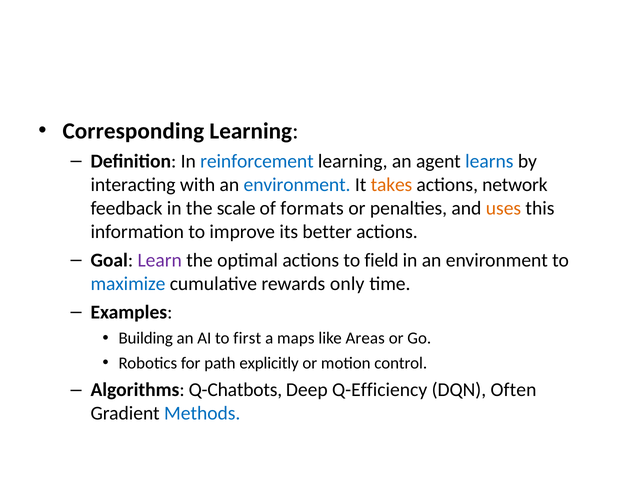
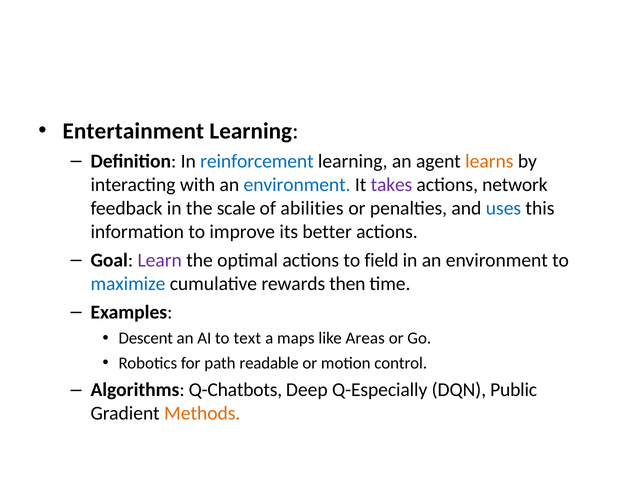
Corresponding: Corresponding -> Entertainment
learns colour: blue -> orange
takes colour: orange -> purple
formats: formats -> abilities
uses colour: orange -> blue
only: only -> then
Building: Building -> Descent
first: first -> text
explicitly: explicitly -> readable
Q-Efficiency: Q-Efficiency -> Q-Especially
Often: Often -> Public
Methods colour: blue -> orange
